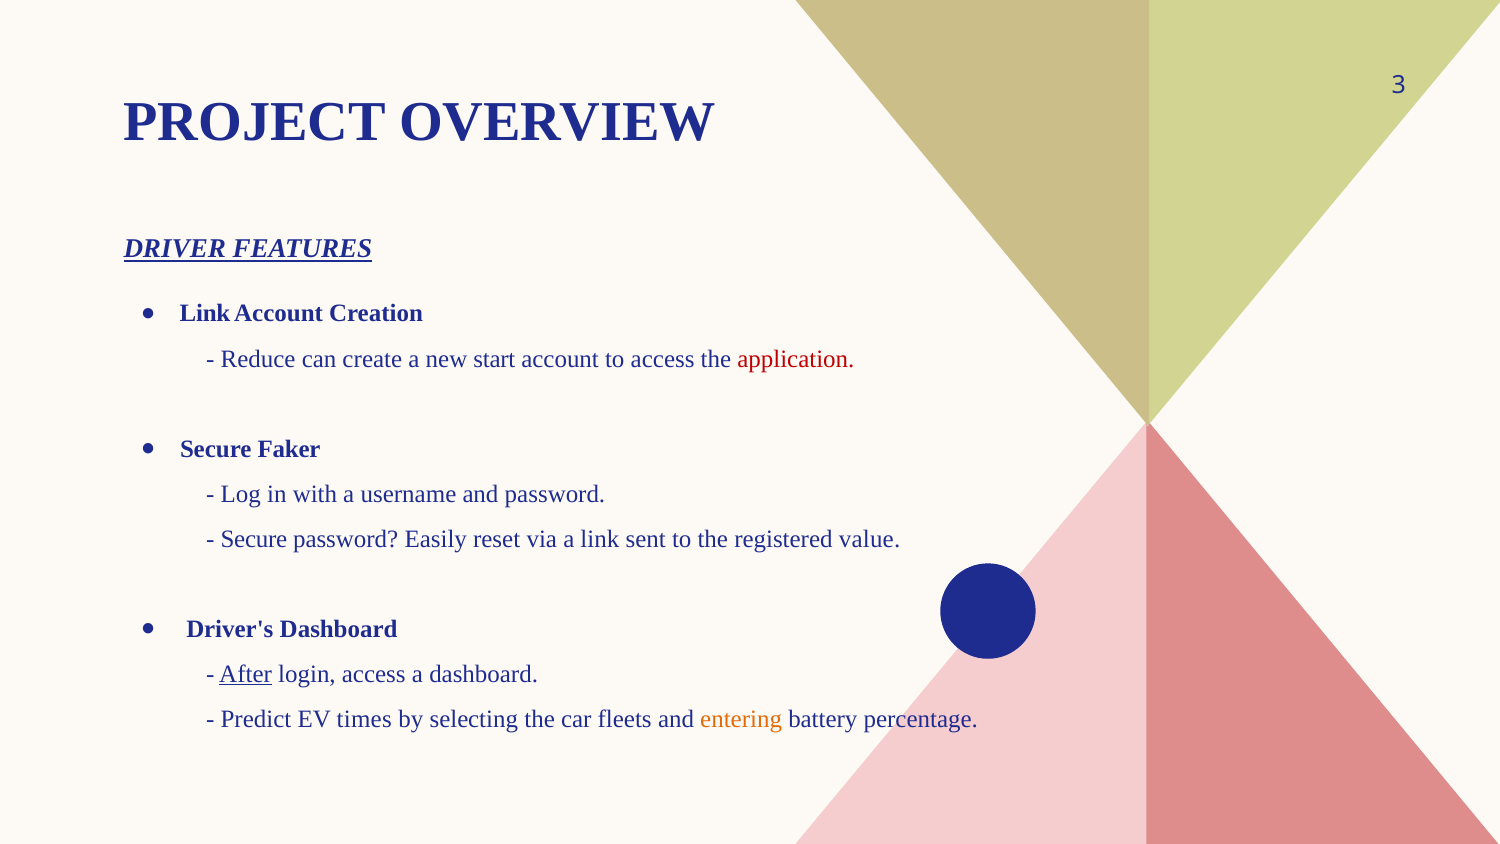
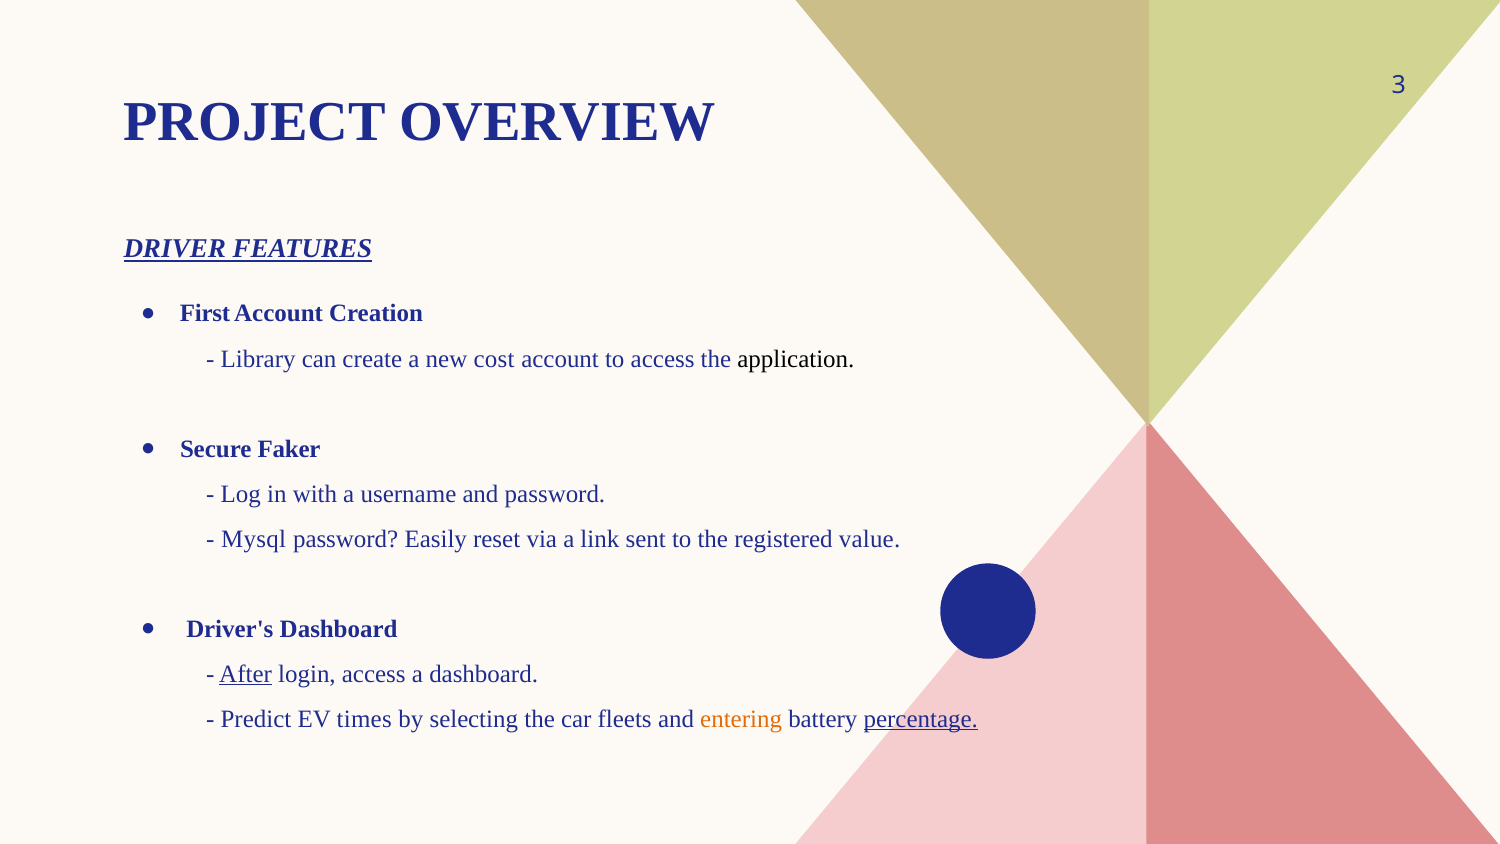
Link at (205, 314): Link -> First
Reduce: Reduce -> Library
start: start -> cost
application colour: red -> black
Secure at (254, 539): Secure -> Mysql
percentage underline: none -> present
